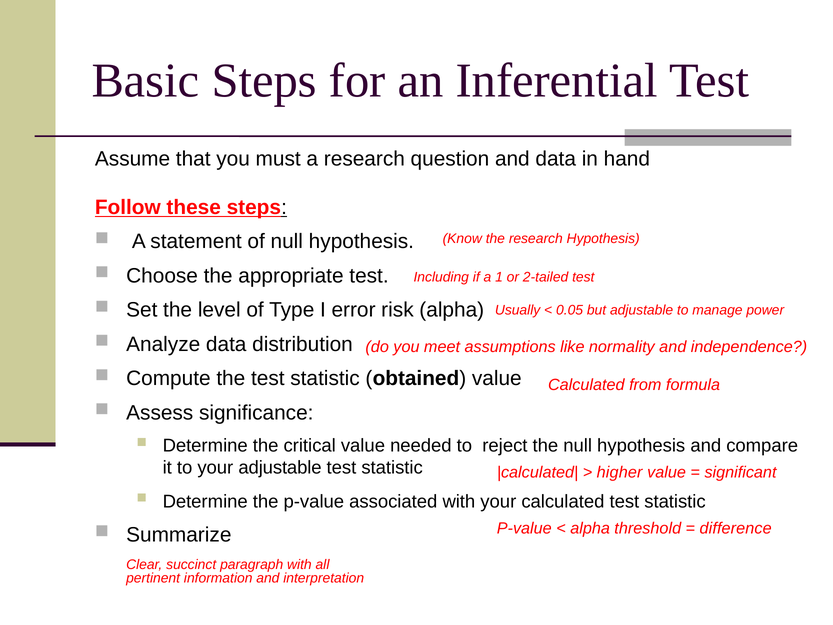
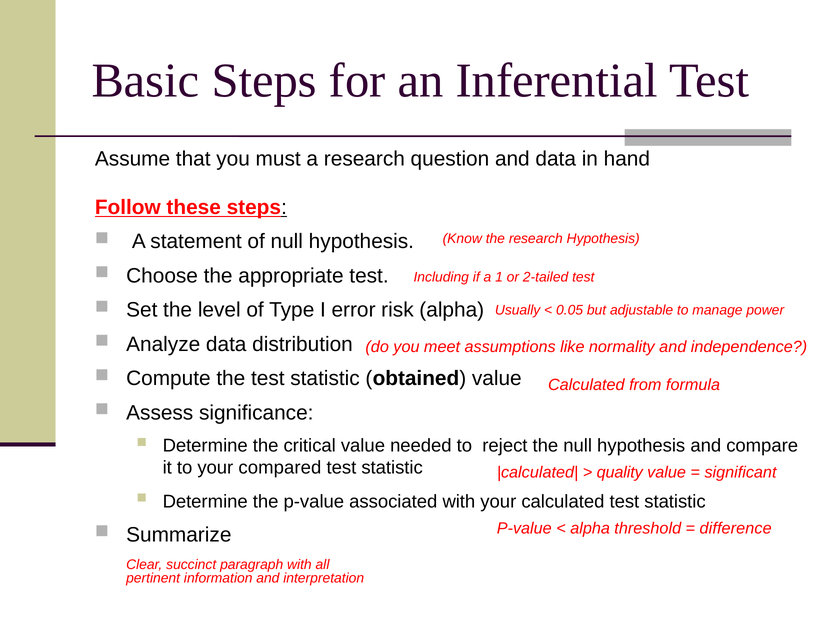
your adjustable: adjustable -> compared
higher: higher -> quality
